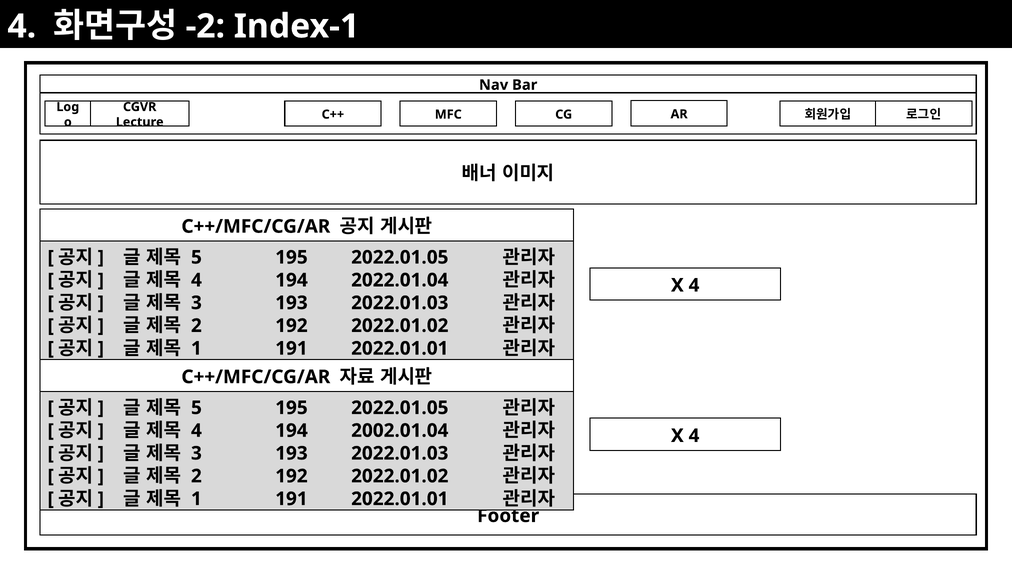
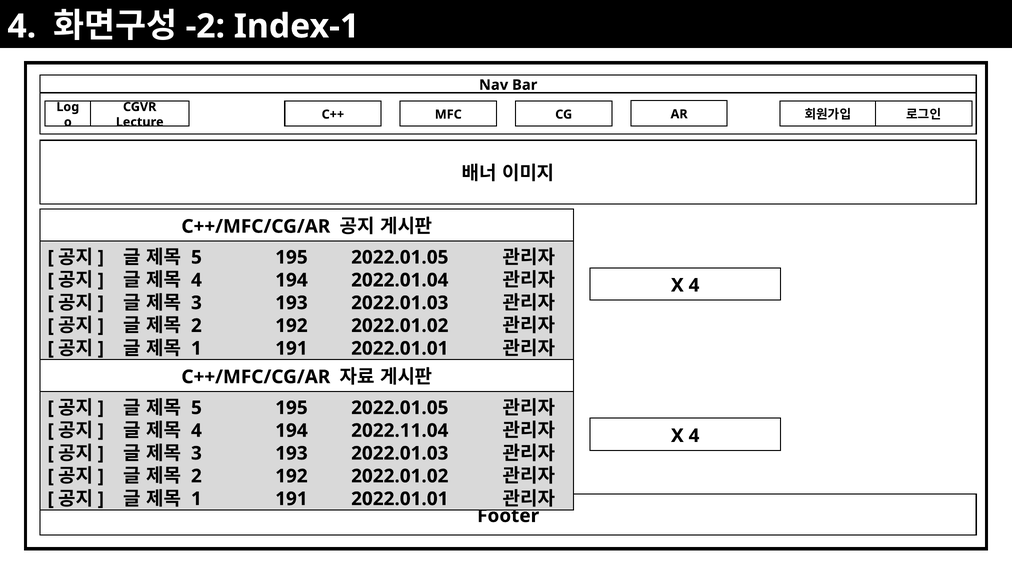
2002.01.04: 2002.01.04 -> 2022.11.04
